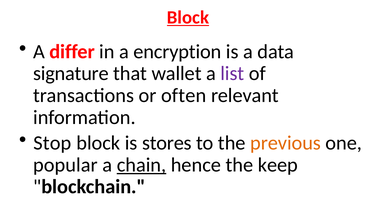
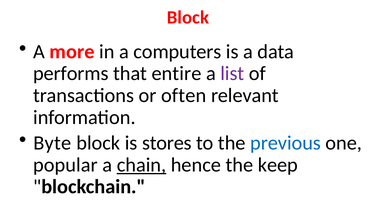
Block at (188, 18) underline: present -> none
differ: differ -> more
encryption: encryption -> computers
signature: signature -> performs
wallet: wallet -> entire
Stop: Stop -> Byte
previous colour: orange -> blue
